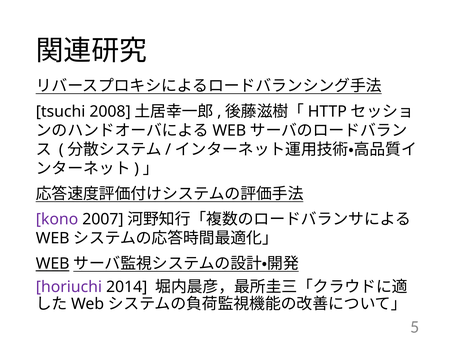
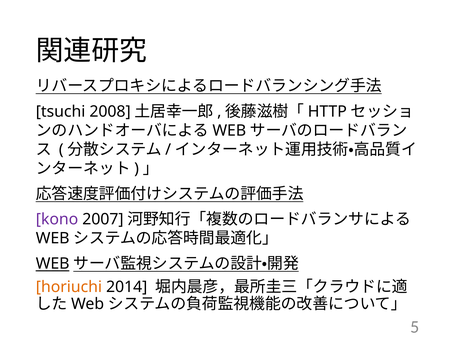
horiuchi colour: purple -> orange
